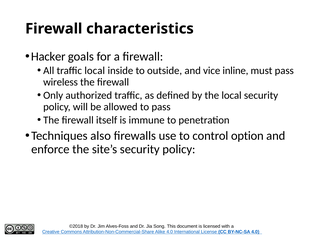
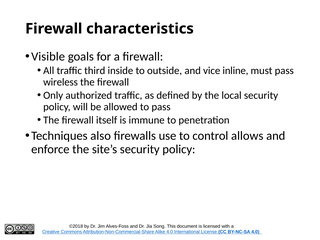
Hacker: Hacker -> Visible
traffic local: local -> third
option: option -> allows
